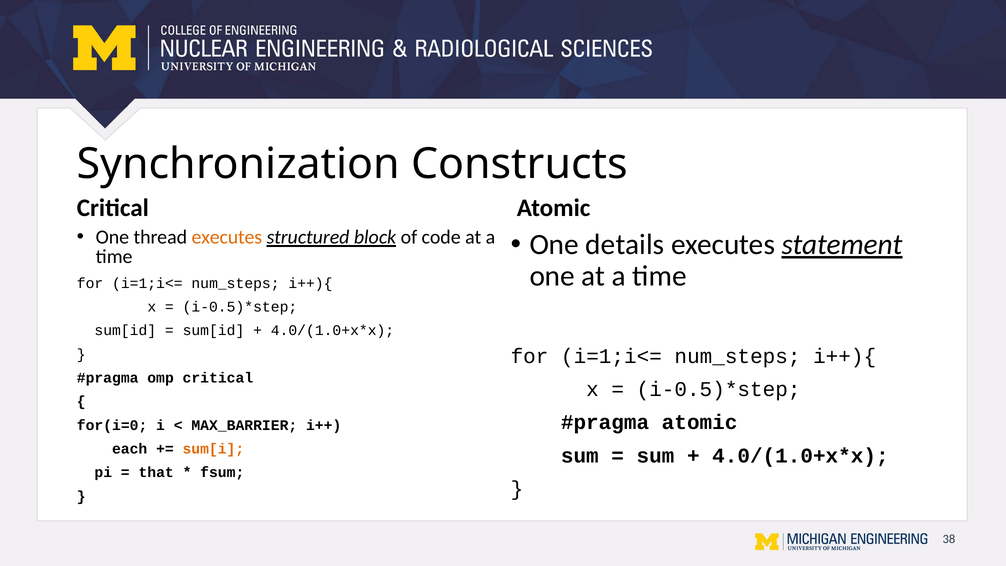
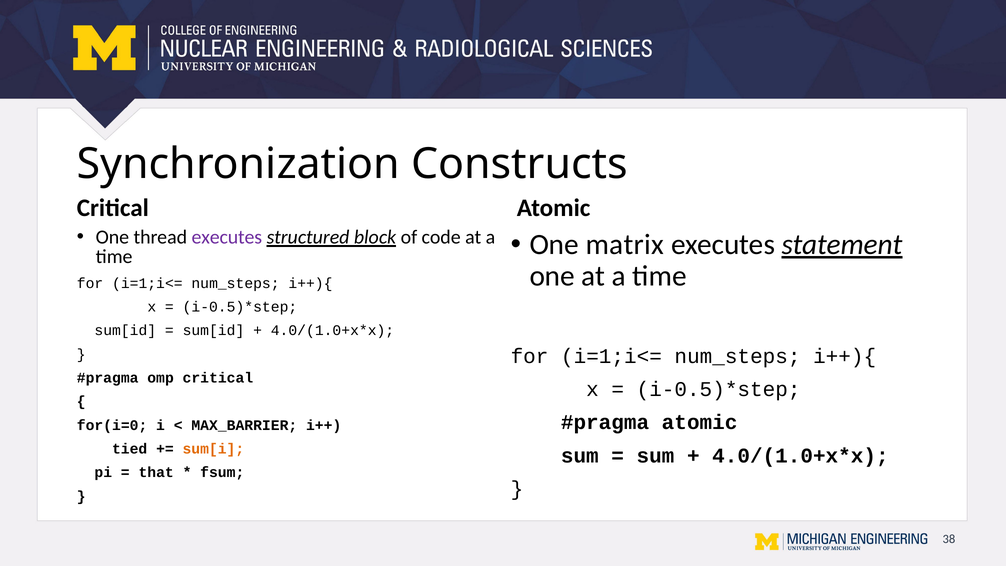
executes at (227, 237) colour: orange -> purple
details: details -> matrix
each: each -> tied
